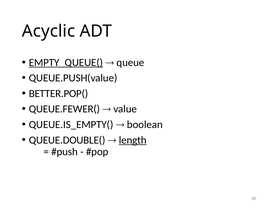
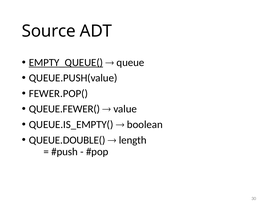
Acyclic: Acyclic -> Source
BETTER.POP(: BETTER.POP( -> FEWER.POP(
length underline: present -> none
